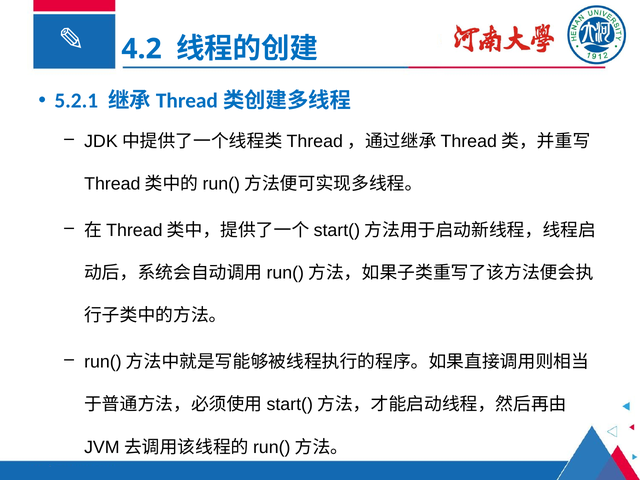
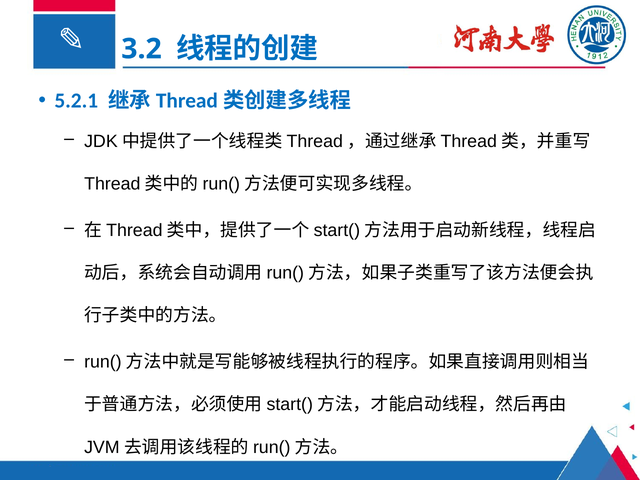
4.2: 4.2 -> 3.2
